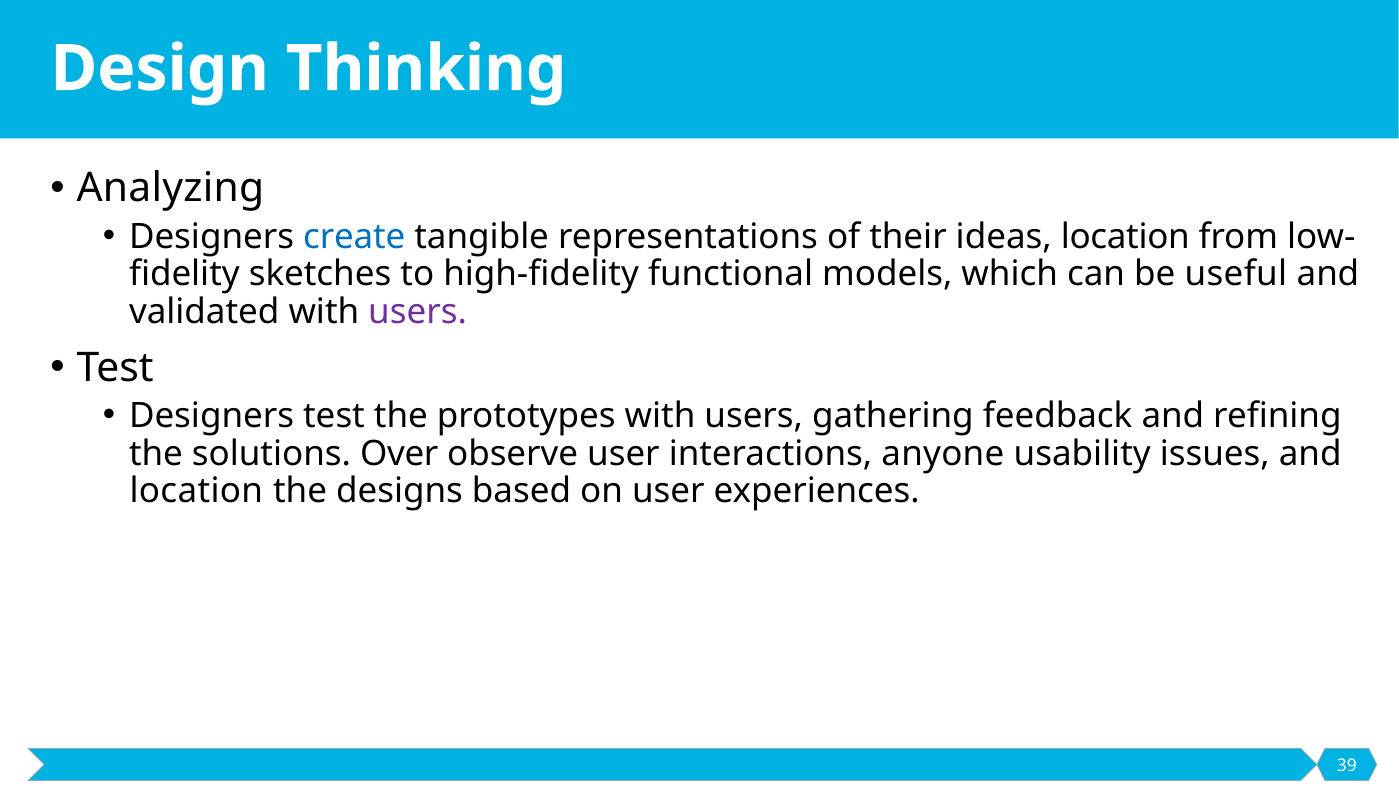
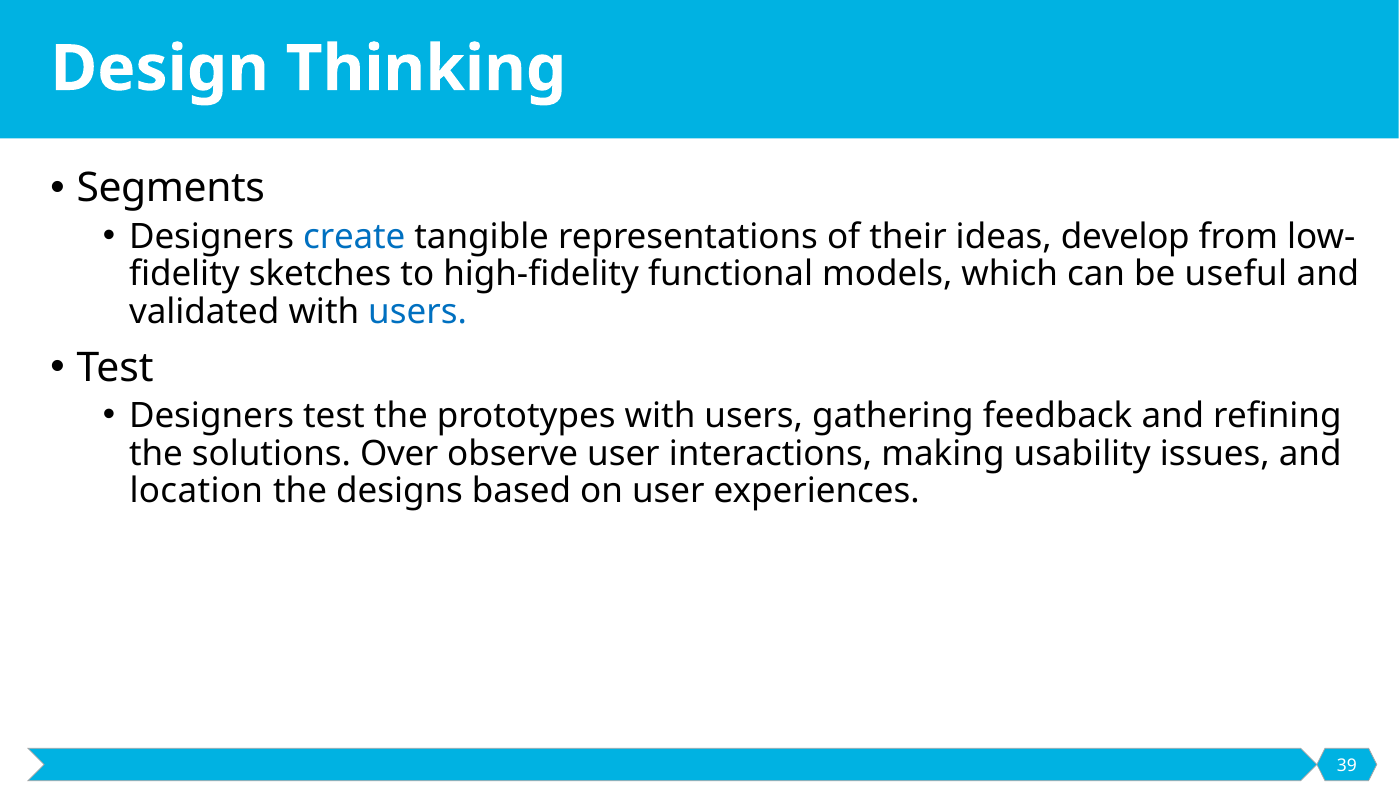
Analyzing: Analyzing -> Segments
ideas location: location -> develop
users at (418, 312) colour: purple -> blue
anyone: anyone -> making
